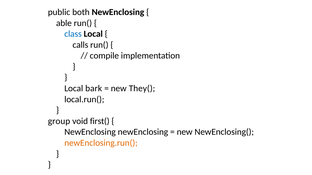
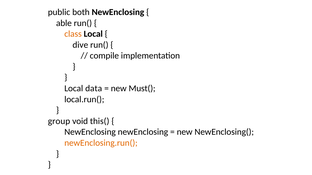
class colour: blue -> orange
calls: calls -> dive
bark: bark -> data
They(: They( -> Must(
first(: first( -> this(
